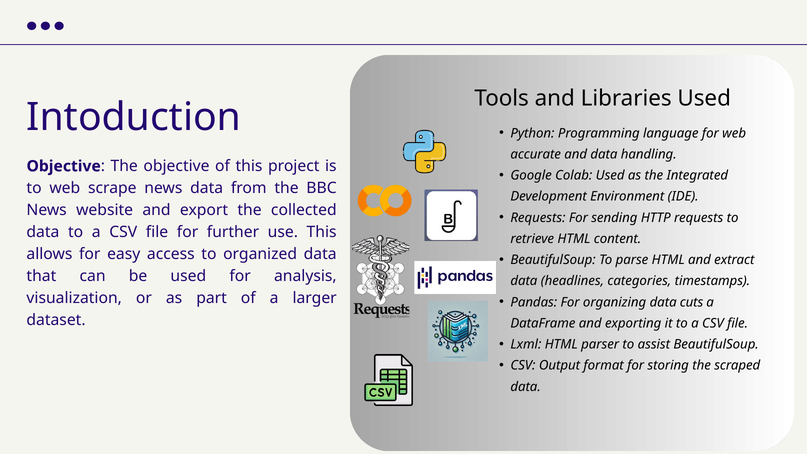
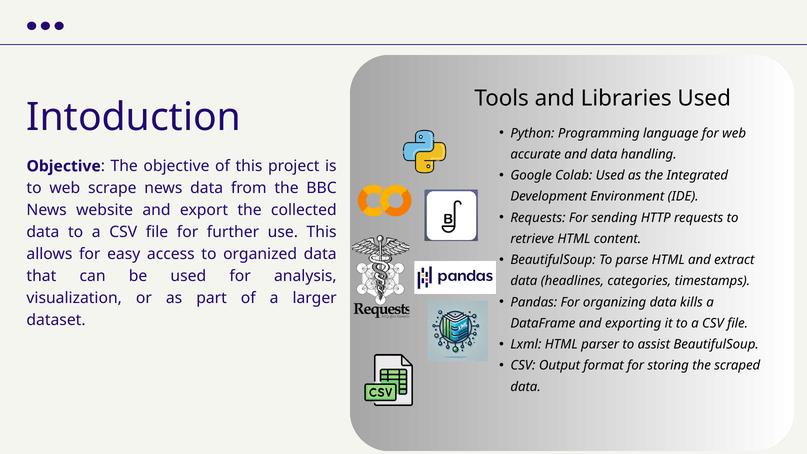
cuts: cuts -> kills
